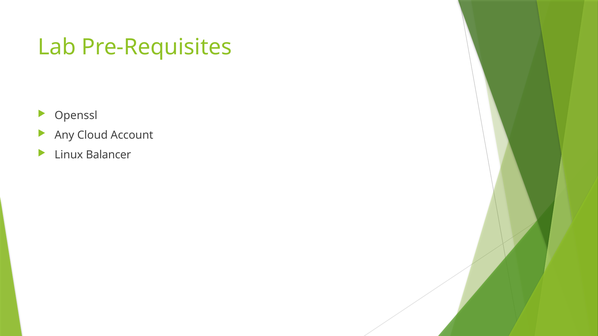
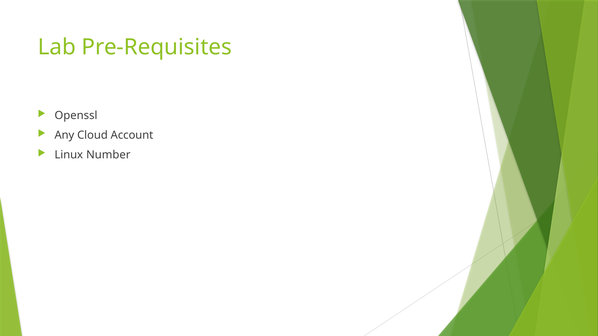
Balancer: Balancer -> Number
